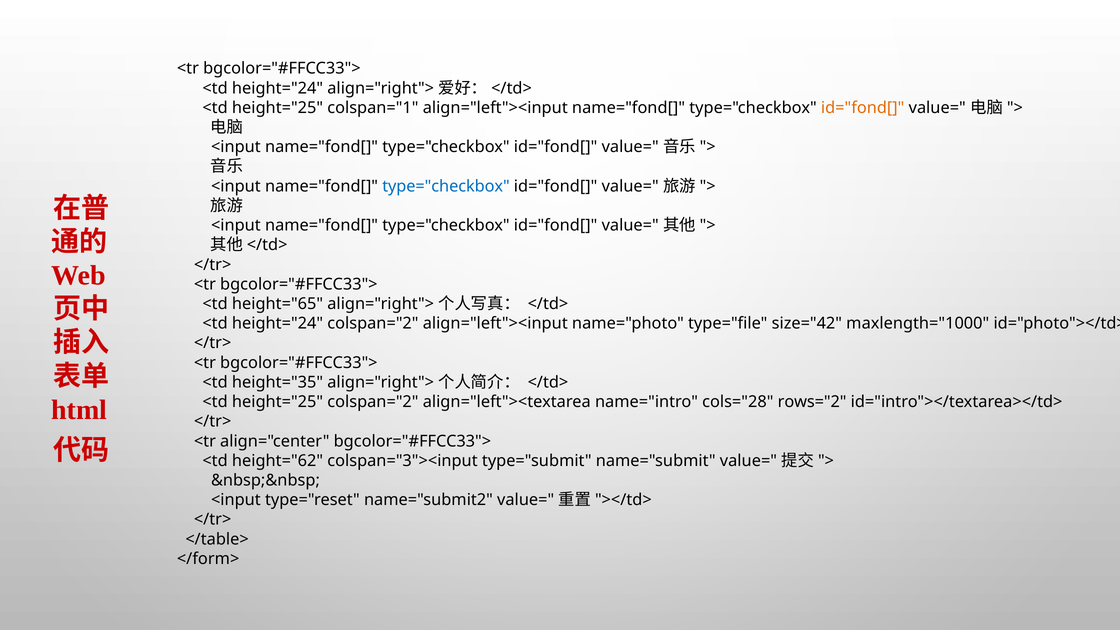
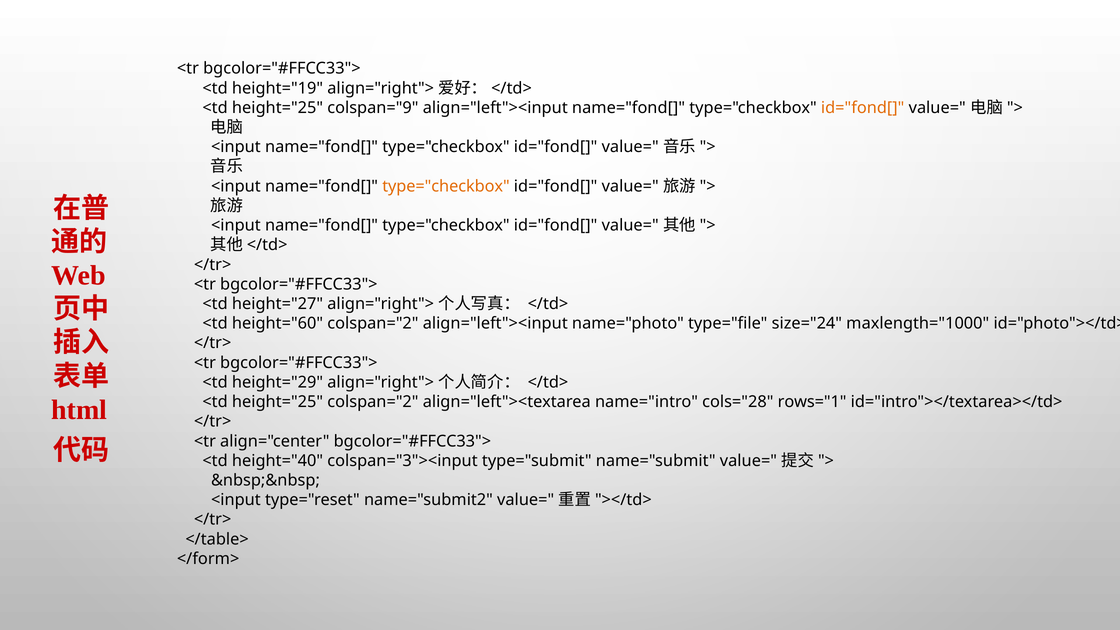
height="24 at (278, 88): height="24 -> height="19
colspan="1: colspan="1 -> colspan="9
type="checkbox at (446, 186) colour: blue -> orange
height="65: height="65 -> height="27
height="24 at (278, 323): height="24 -> height="60
size="42: size="42 -> size="24
height="35: height="35 -> height="29
rows="2: rows="2 -> rows="1
height="62: height="62 -> height="40
